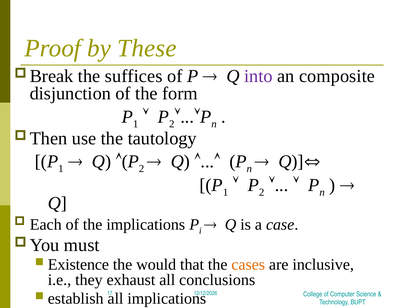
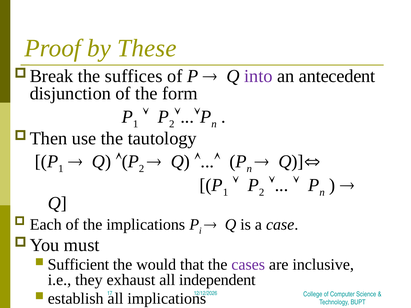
composite: composite -> antecedent
Existence: Existence -> Sufficient
cases colour: orange -> purple
conclusions: conclusions -> independent
